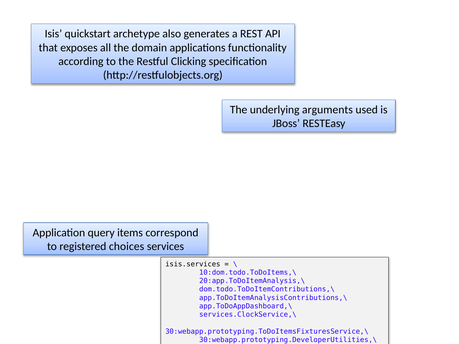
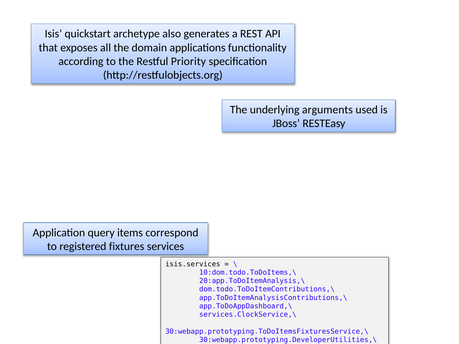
Clicking: Clicking -> Priority
choices: choices -> fixtures
